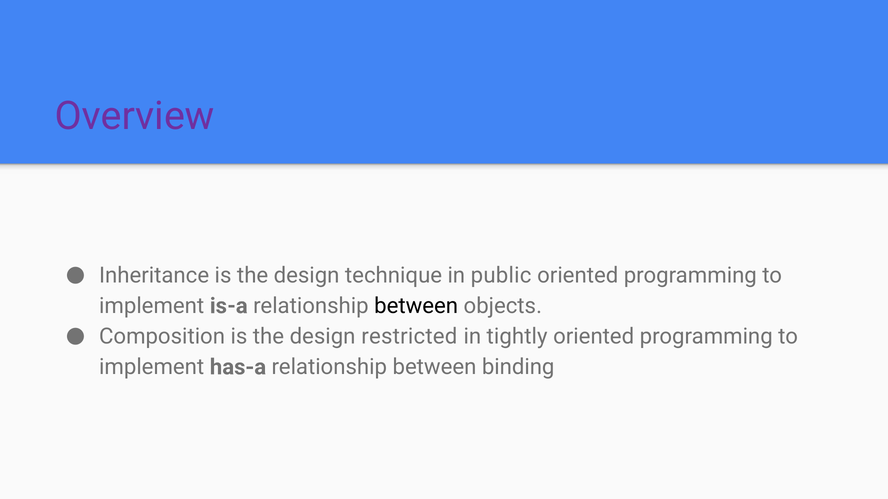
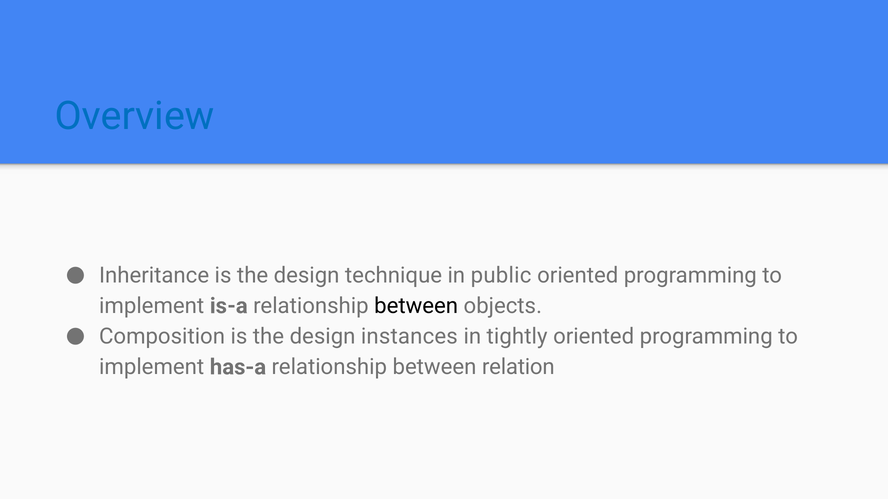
Overview colour: purple -> blue
restricted: restricted -> instances
binding: binding -> relation
